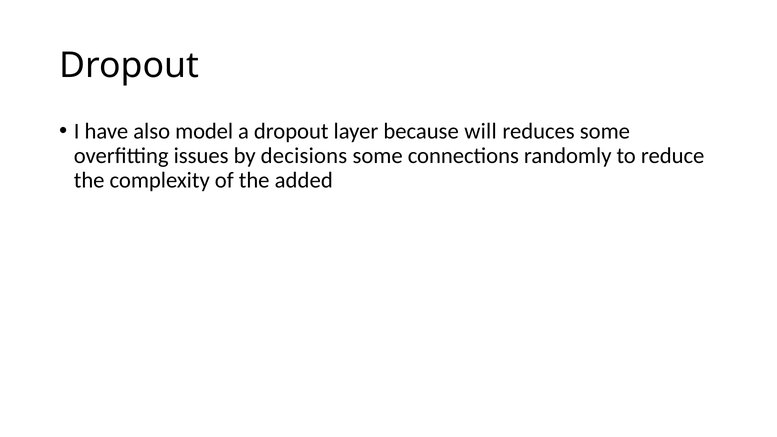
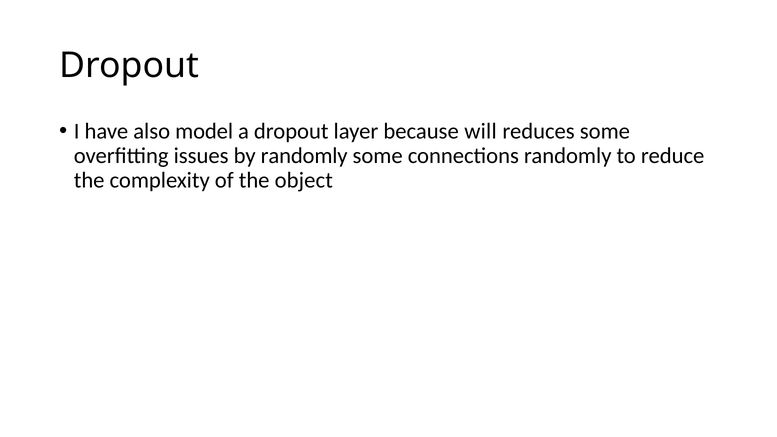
by decisions: decisions -> randomly
added: added -> object
